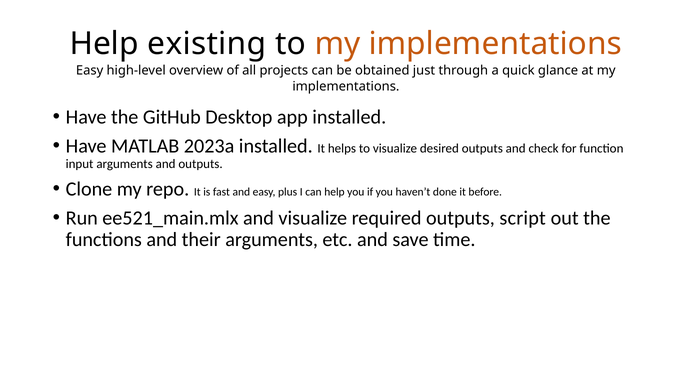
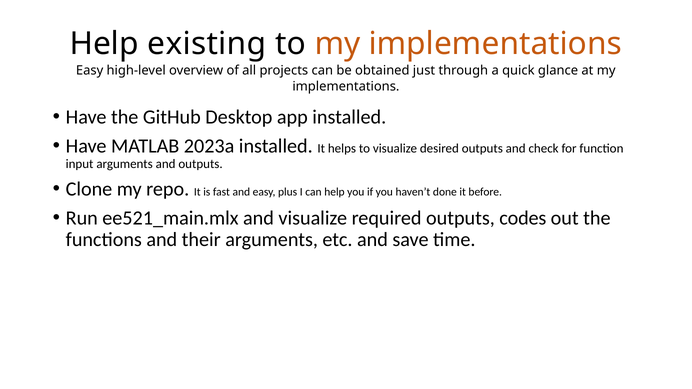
script: script -> codes
